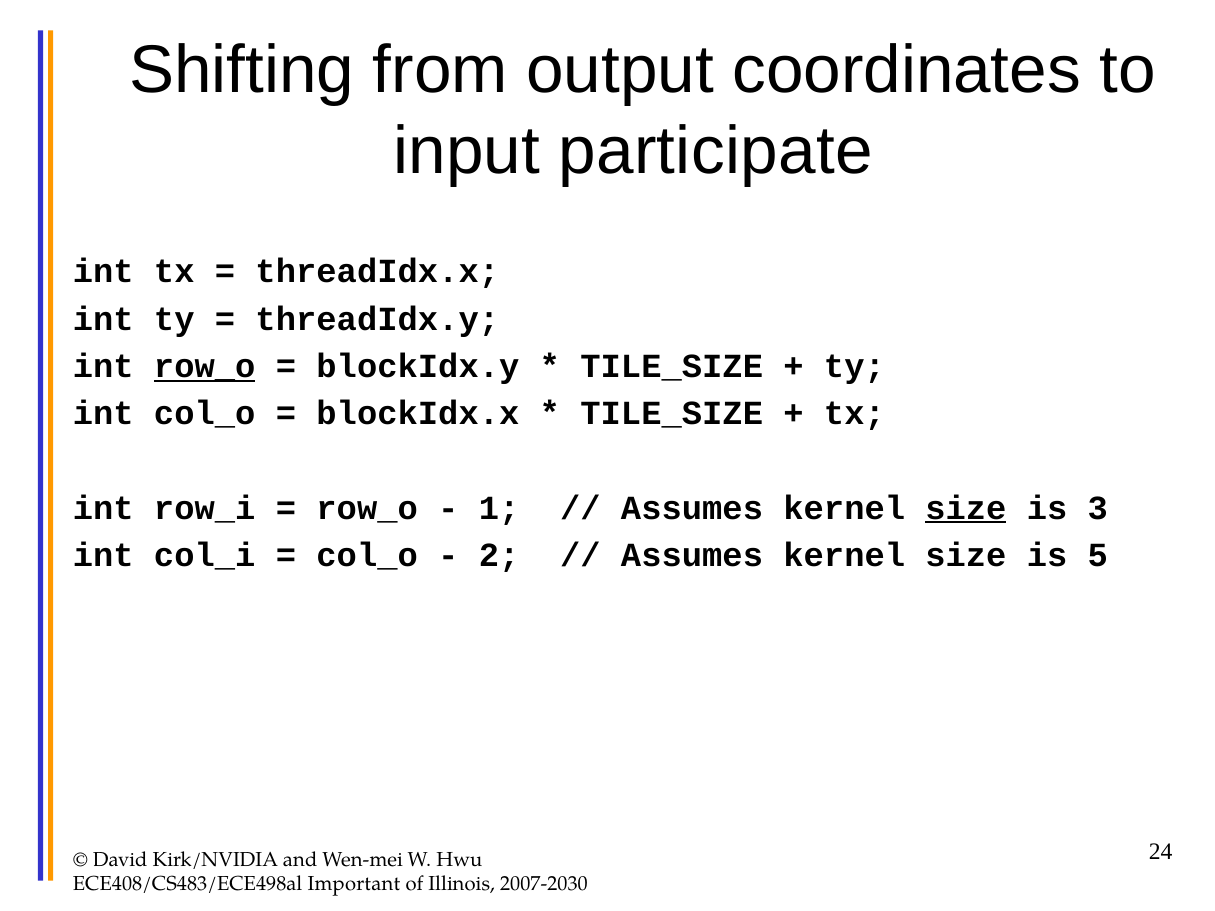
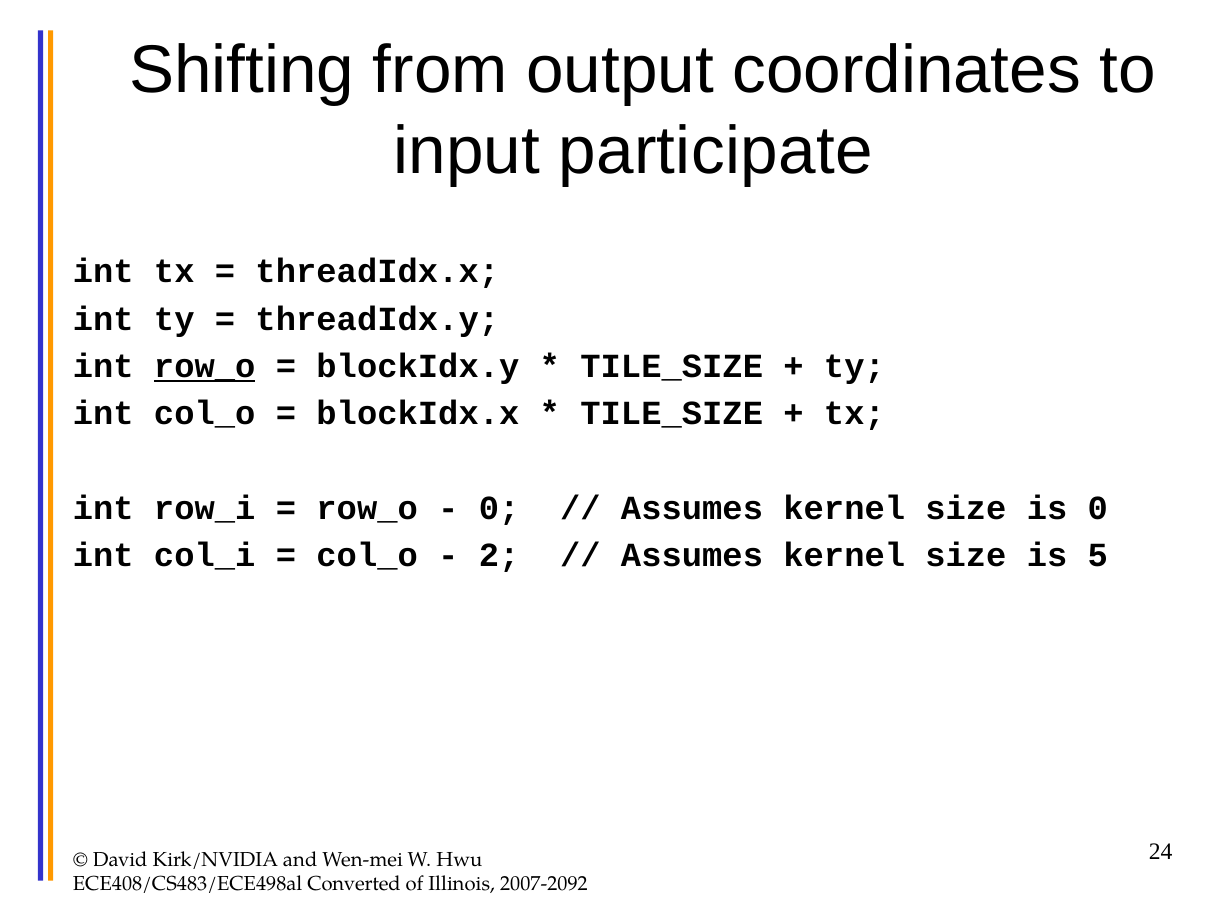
1 at (499, 508): 1 -> 0
size at (966, 508) underline: present -> none
is 3: 3 -> 0
Important: Important -> Converted
2007-2030: 2007-2030 -> 2007-2092
